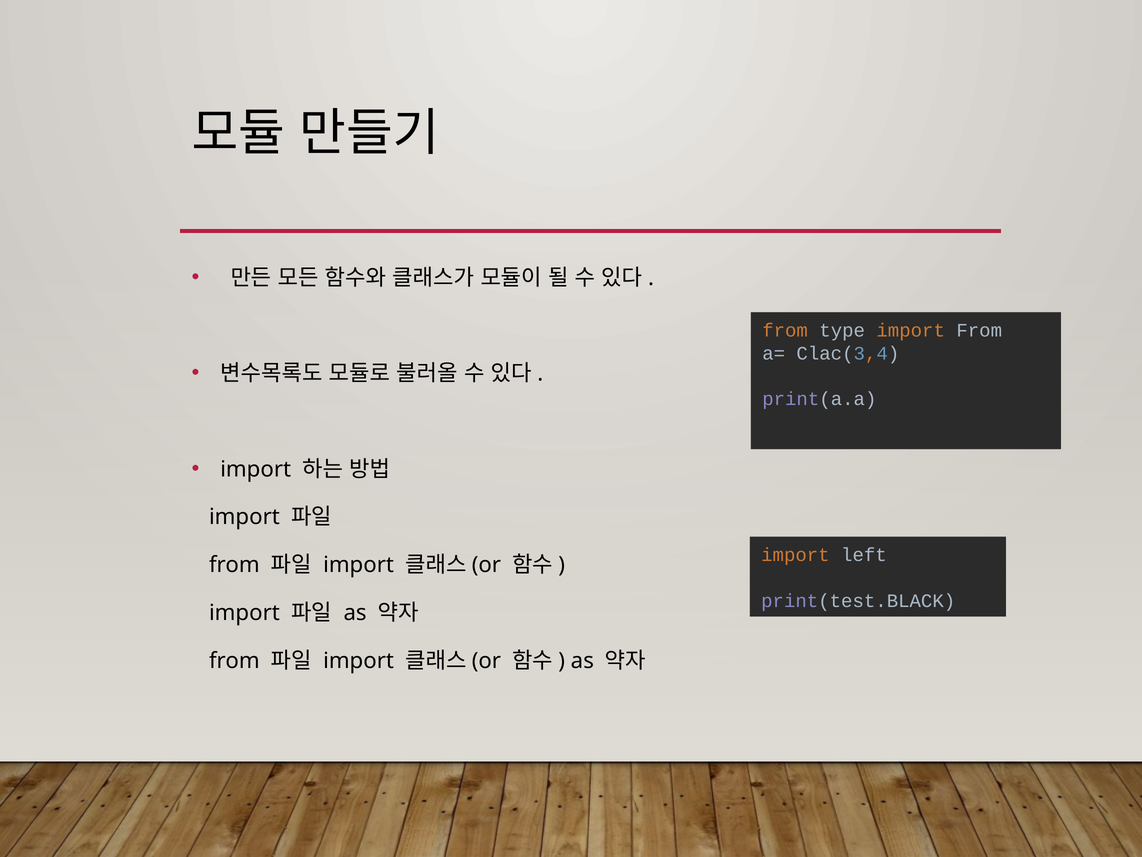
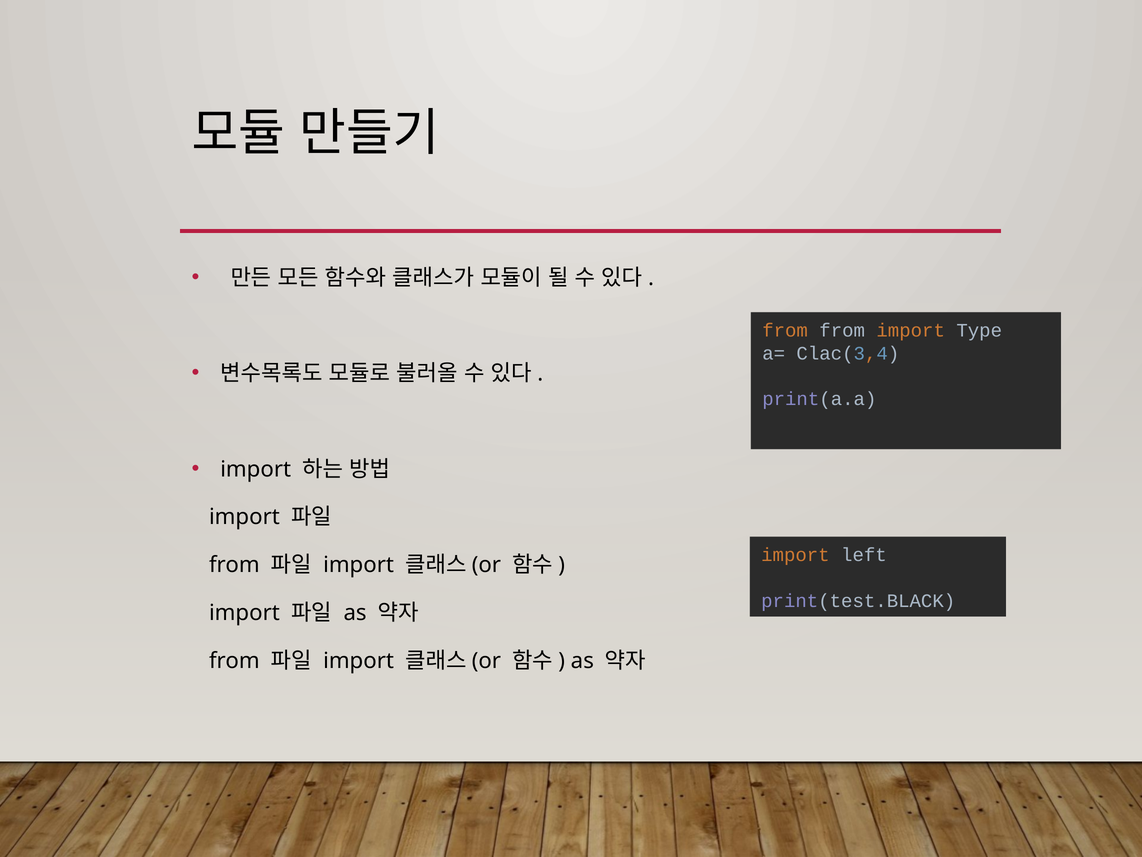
from type: type -> from
import From: From -> Type
